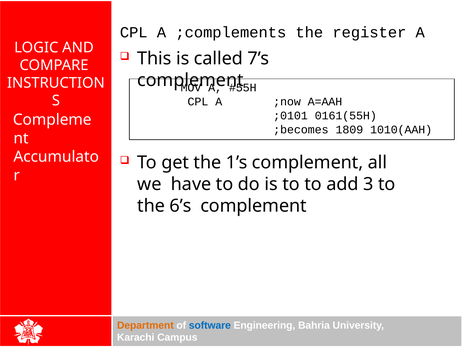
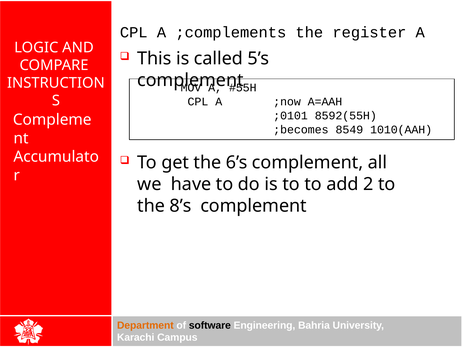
7’s: 7’s -> 5’s
0161(55H: 0161(55H -> 8592(55H
1809: 1809 -> 8549
1’s: 1’s -> 6’s
3: 3 -> 2
6’s: 6’s -> 8’s
software colour: blue -> black
